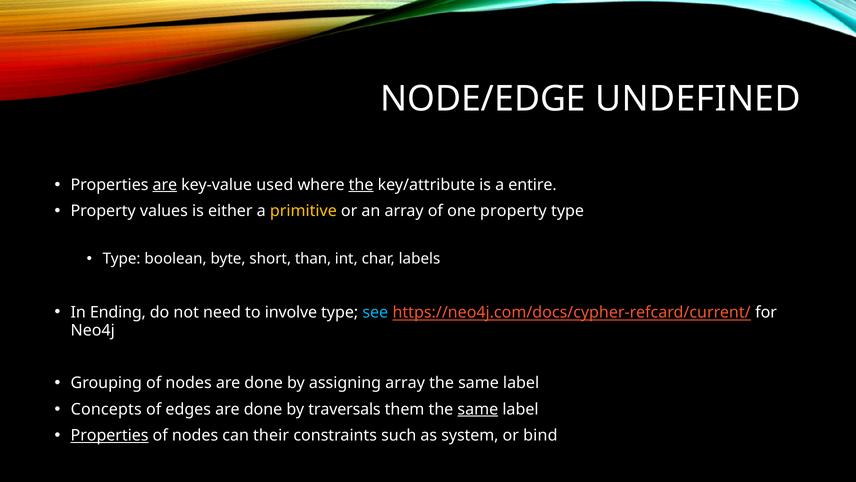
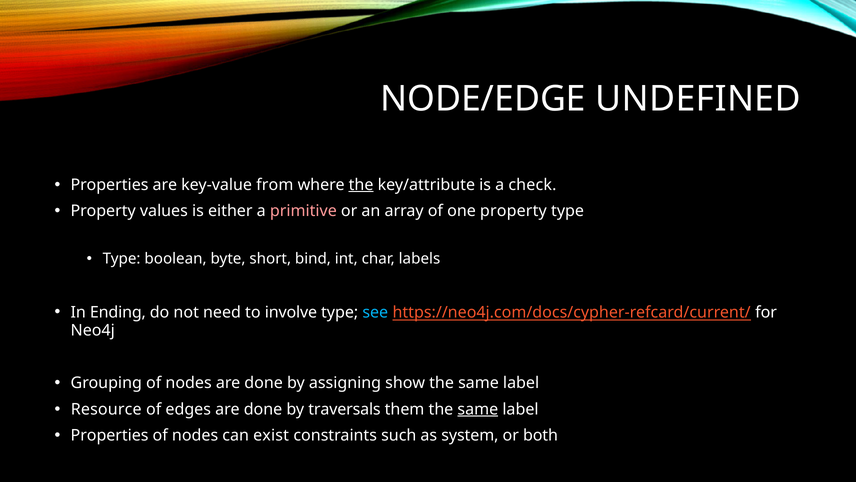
are at (165, 185) underline: present -> none
used: used -> from
entire: entire -> check
primitive colour: yellow -> pink
than: than -> bind
assigning array: array -> show
Concepts: Concepts -> Resource
Properties at (110, 435) underline: present -> none
their: their -> exist
bind: bind -> both
